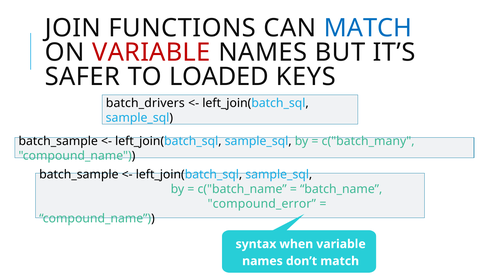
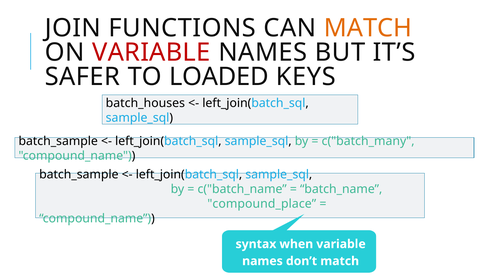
MATCH at (368, 28) colour: blue -> orange
batch_drivers: batch_drivers -> batch_houses
compound_error: compound_error -> compound_place
